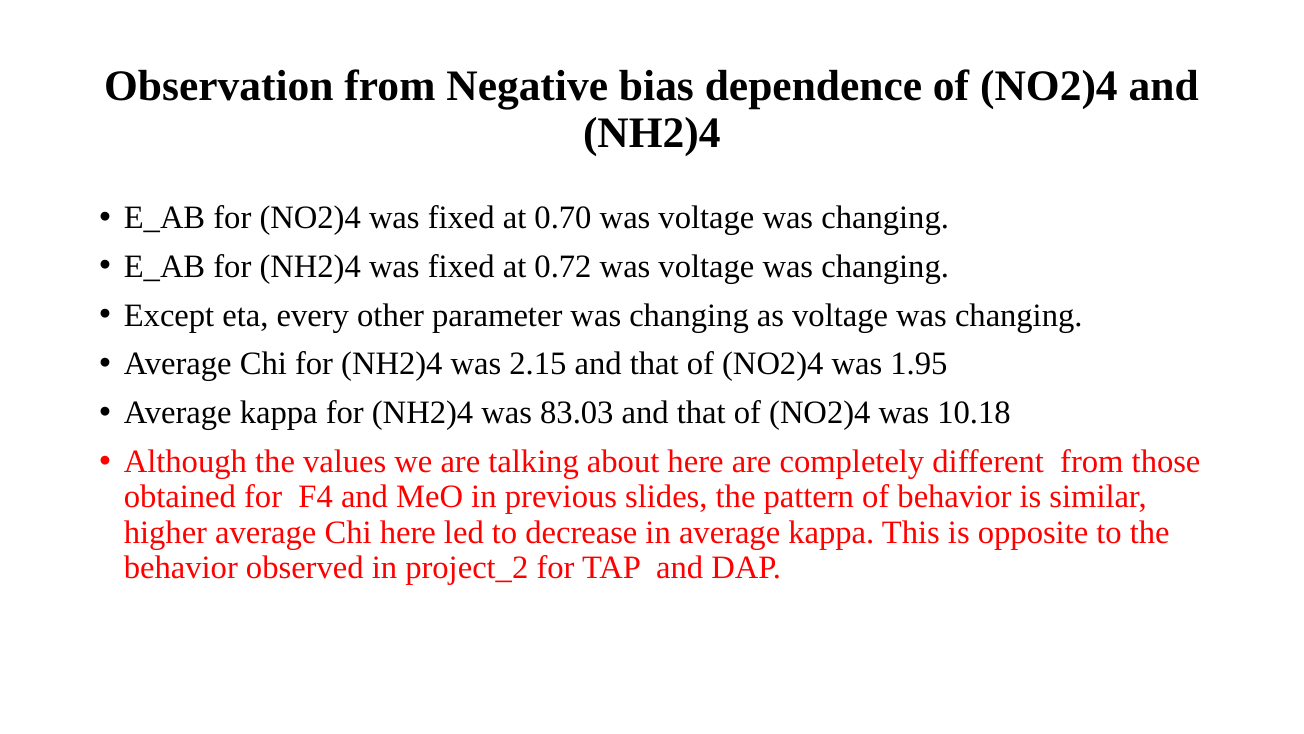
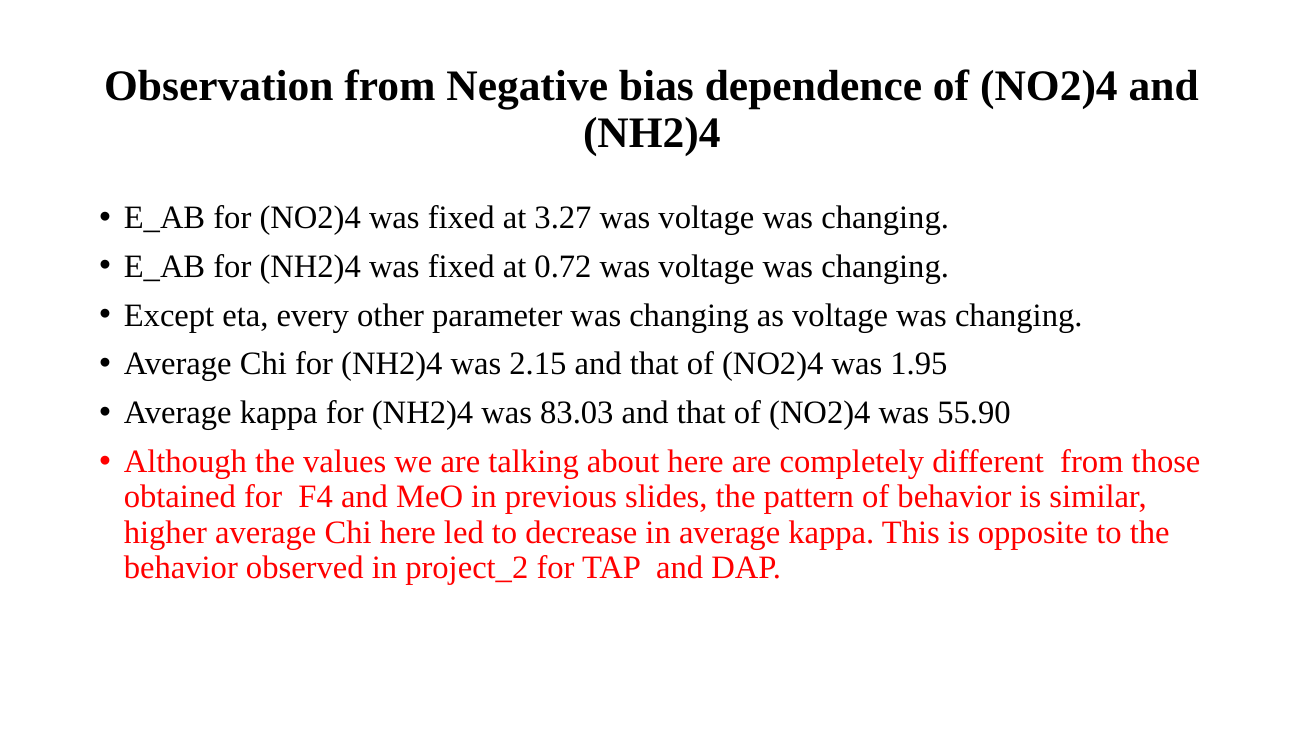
0.70: 0.70 -> 3.27
10.18: 10.18 -> 55.90
